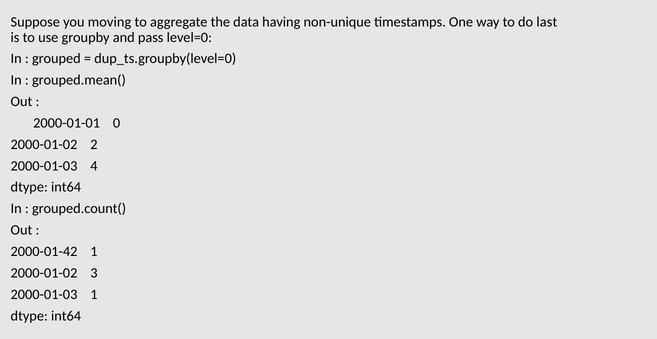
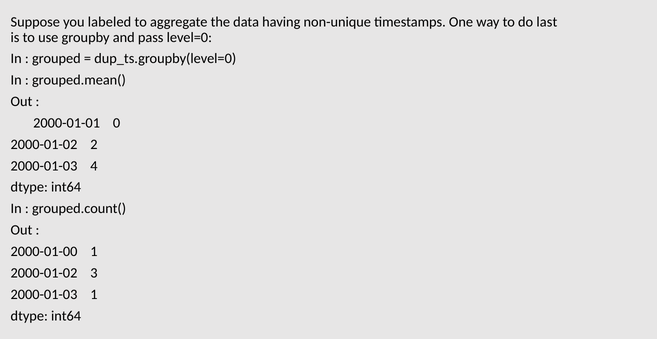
moving: moving -> labeled
2000-01-42: 2000-01-42 -> 2000-01-00
